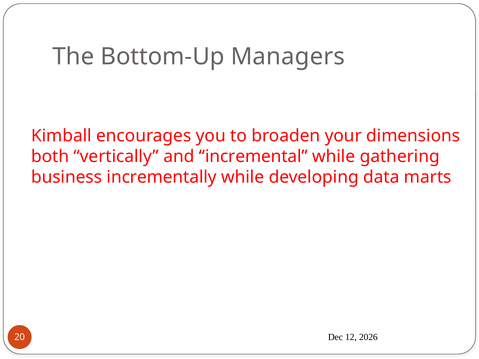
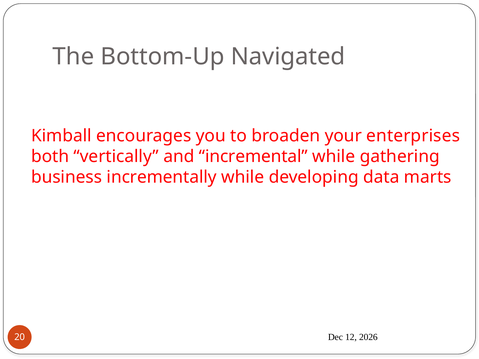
Managers: Managers -> Navigated
dimensions: dimensions -> enterprises
